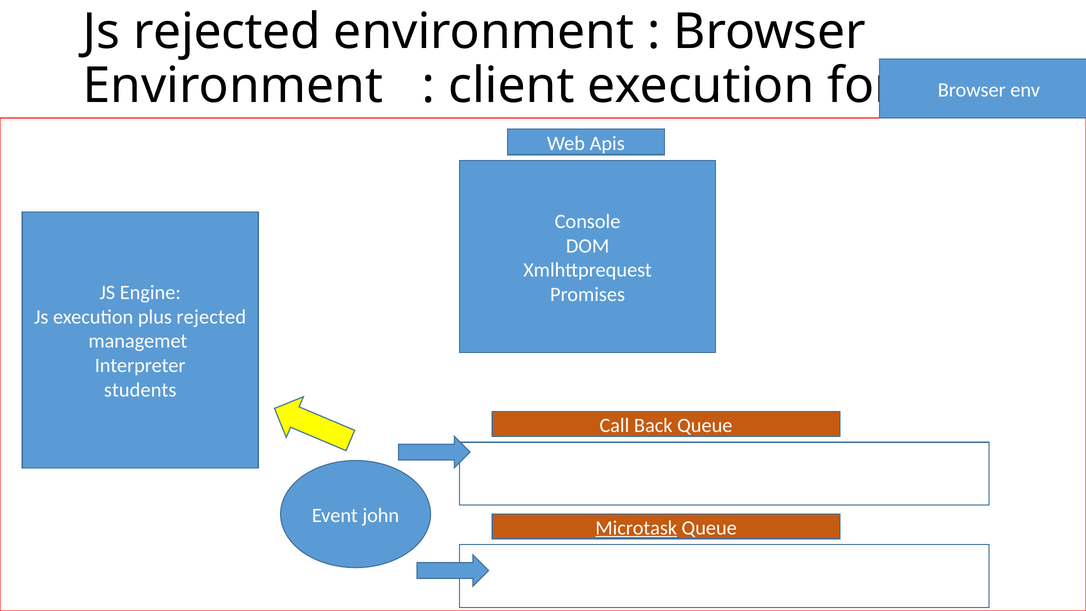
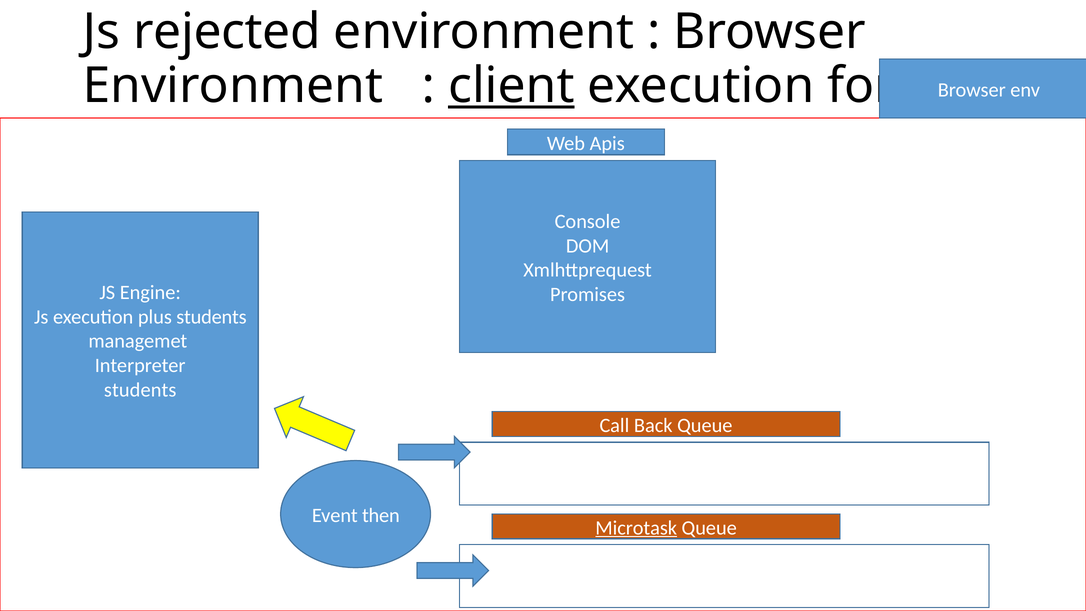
client underline: none -> present
plus rejected: rejected -> students
john: john -> then
